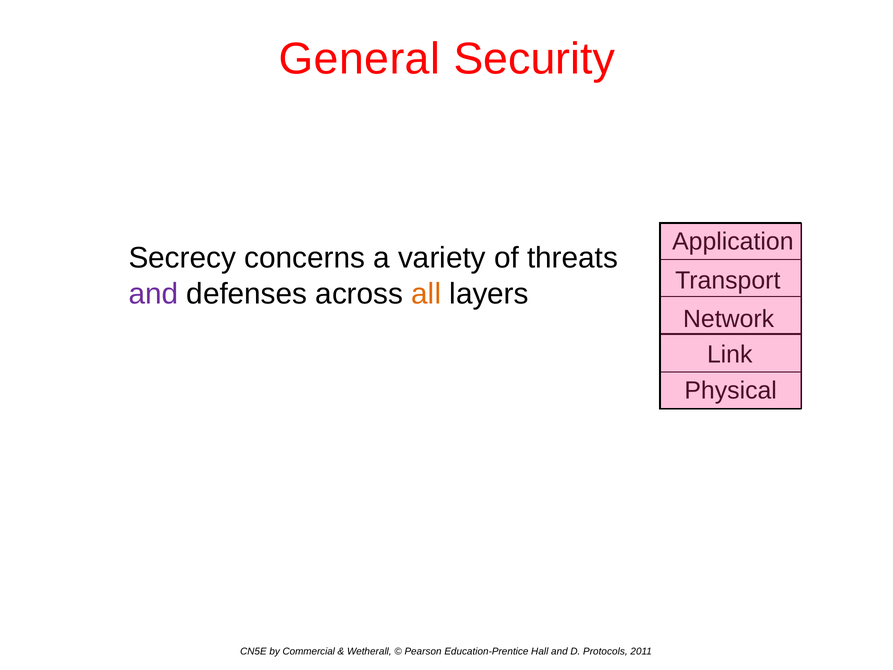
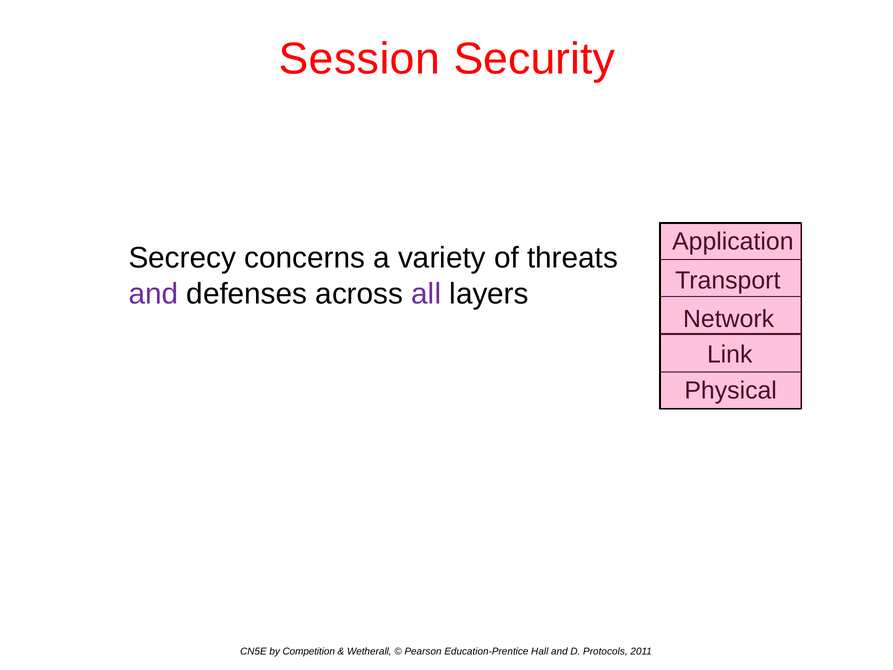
General: General -> Session
all colour: orange -> purple
Commercial: Commercial -> Competition
